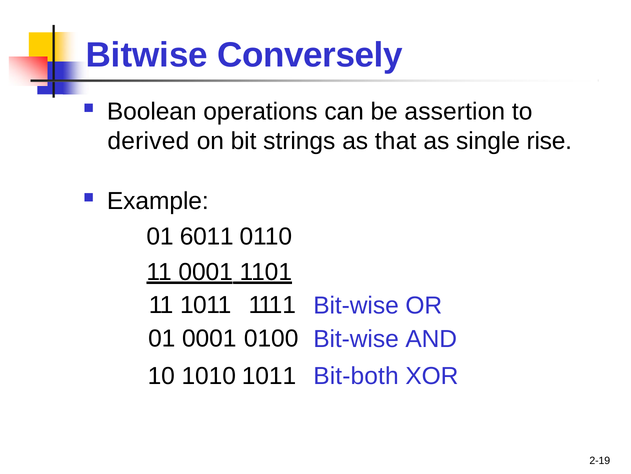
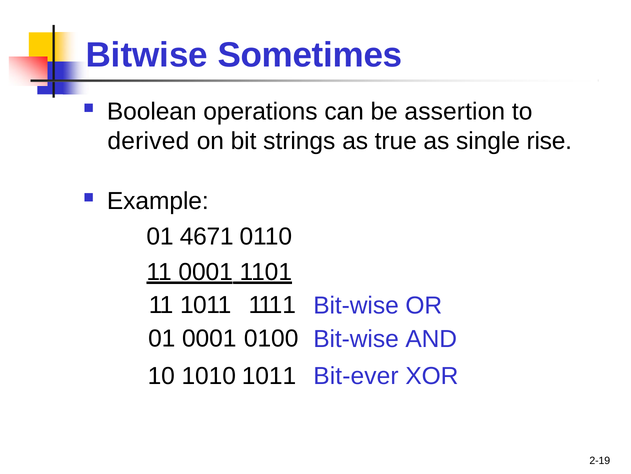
Conversely: Conversely -> Sometimes
that: that -> true
6011: 6011 -> 4671
Bit-both: Bit-both -> Bit-ever
